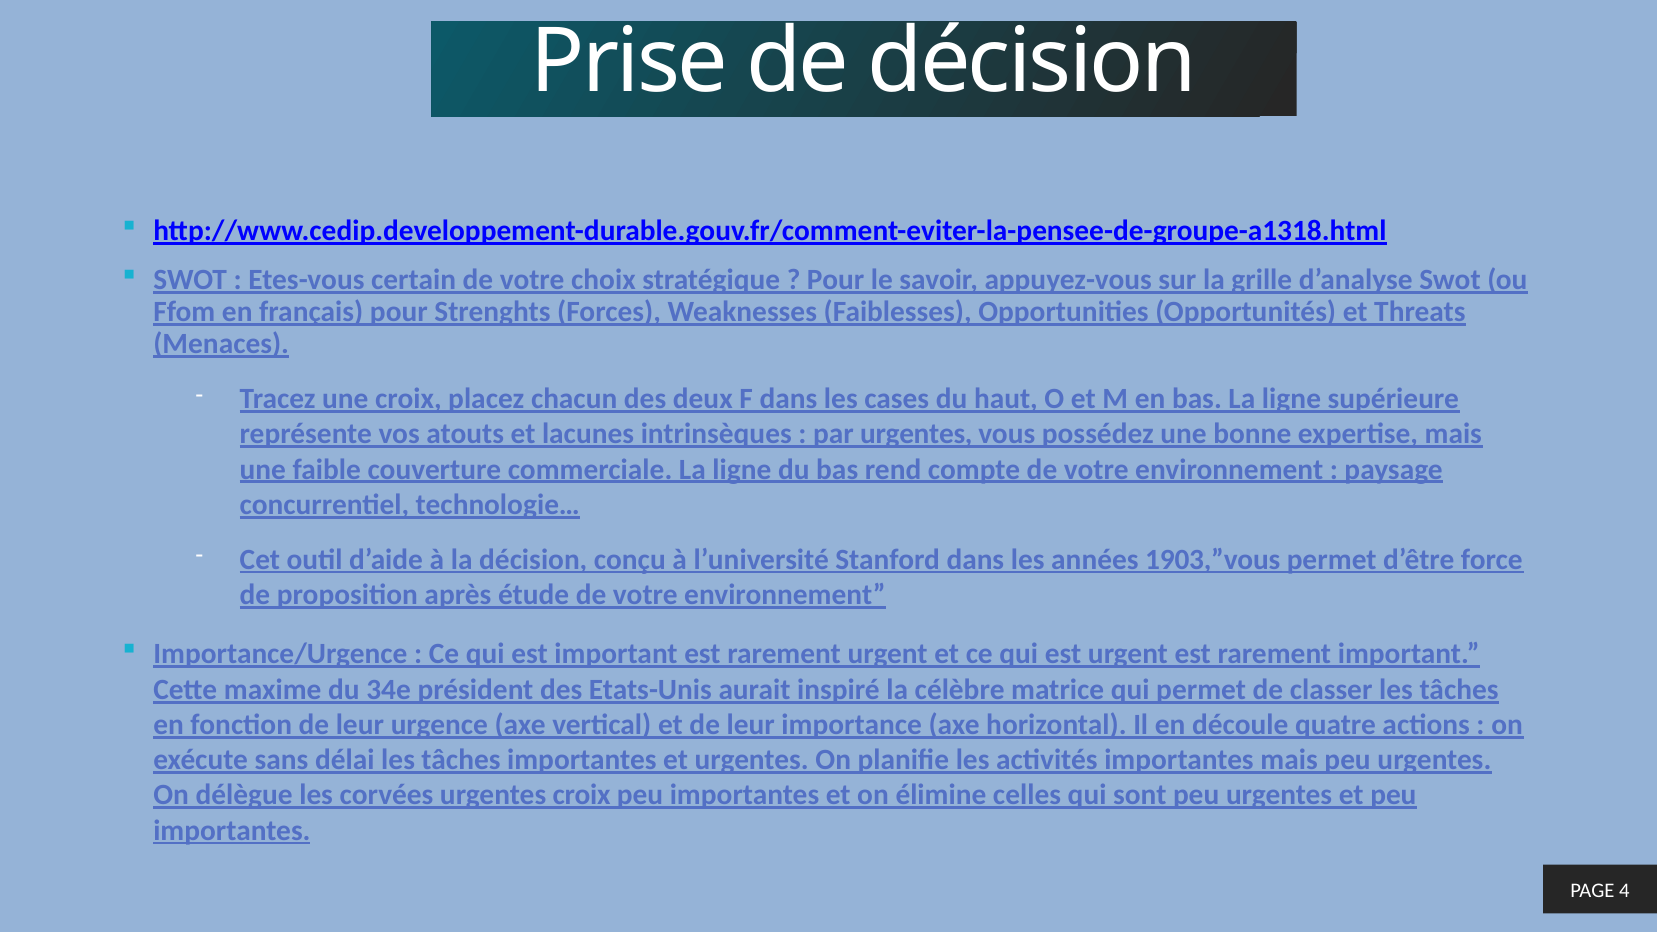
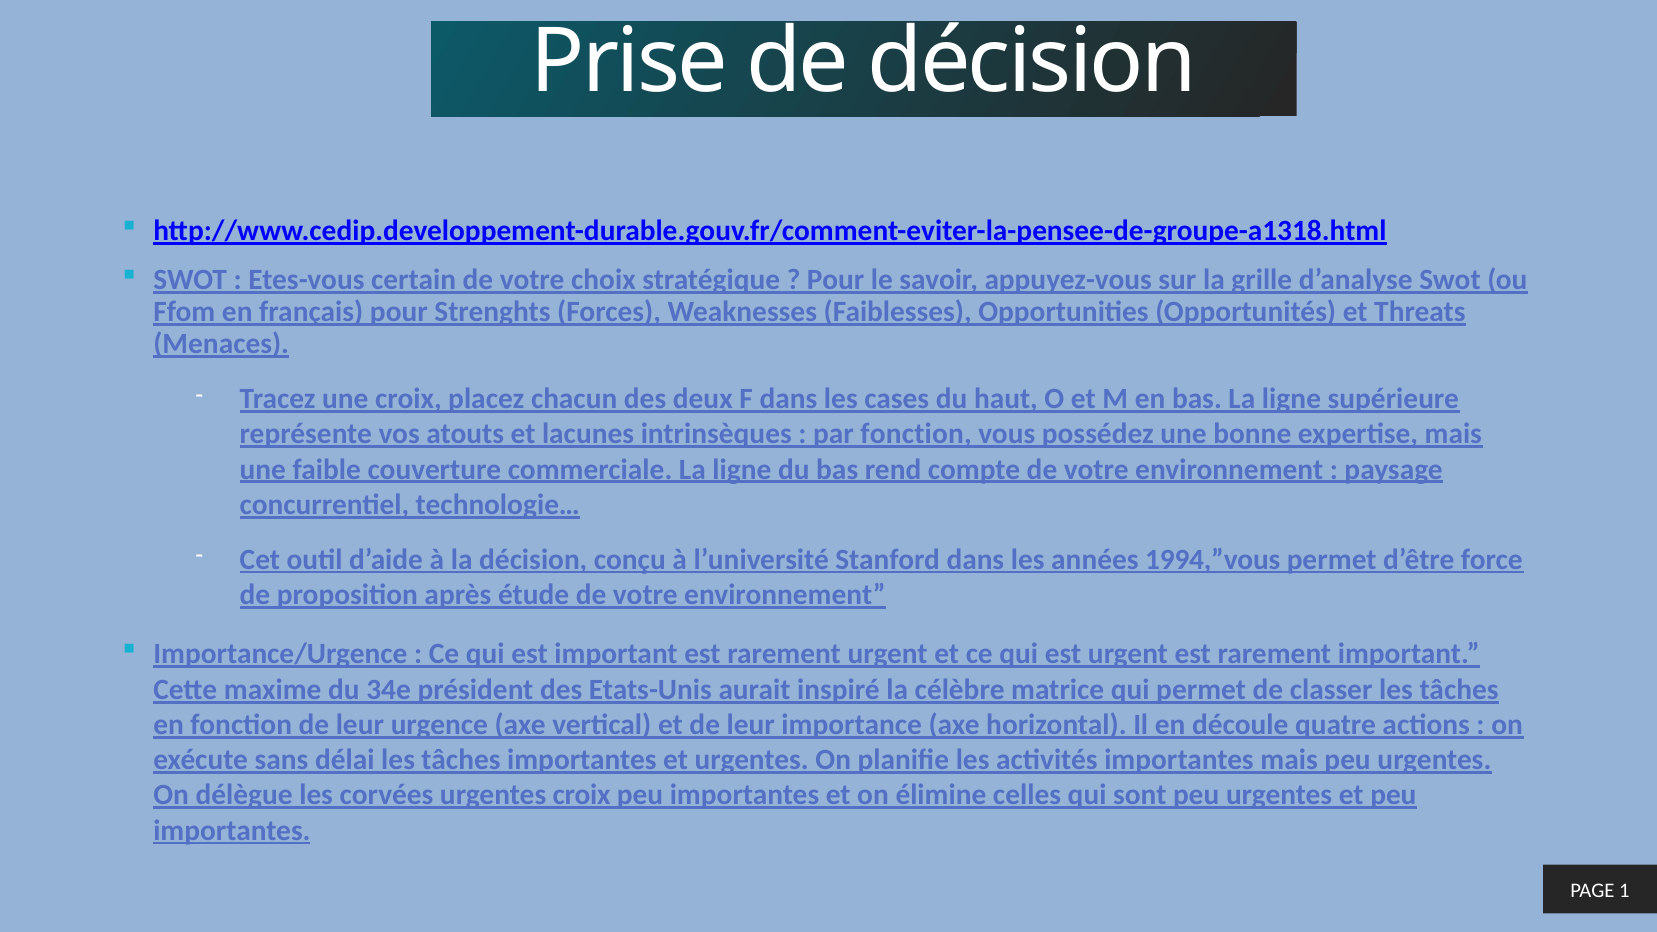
par urgentes: urgentes -> fonction
1903,”vous: 1903,”vous -> 1994,”vous
4: 4 -> 1
